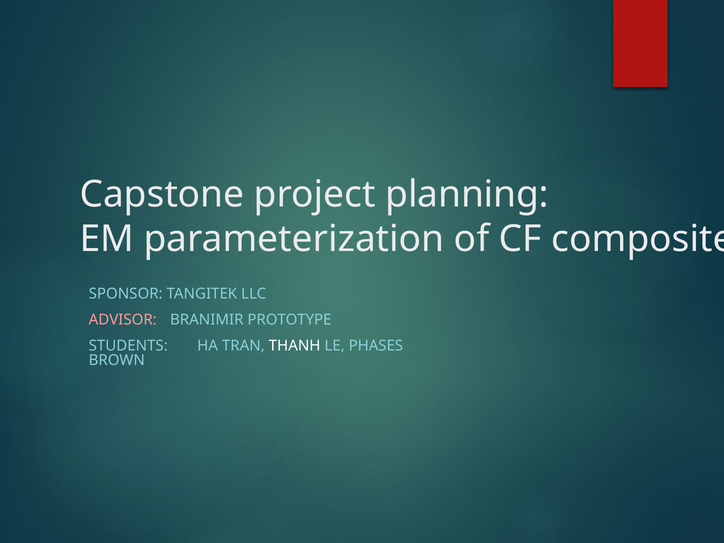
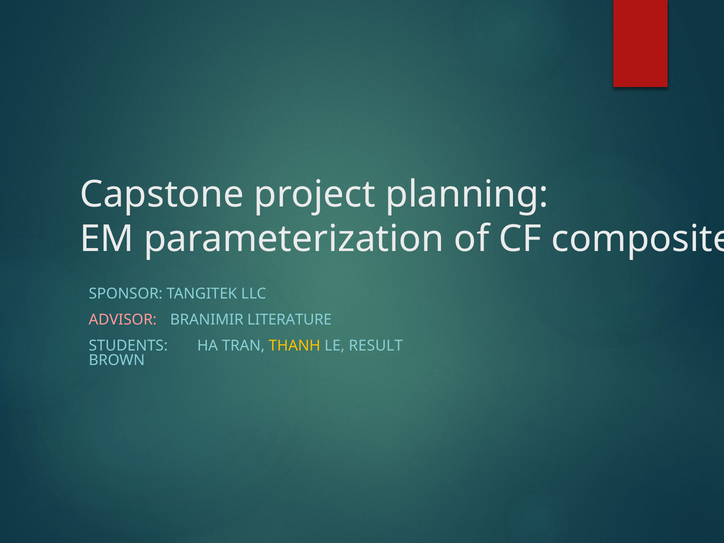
PROTOTYPE: PROTOTYPE -> LITERATURE
THANH colour: white -> yellow
PHASES: PHASES -> RESULT
